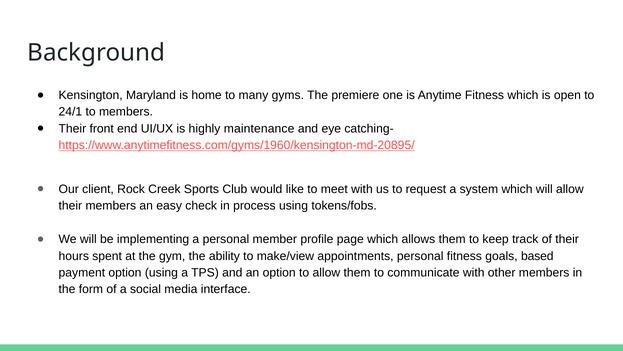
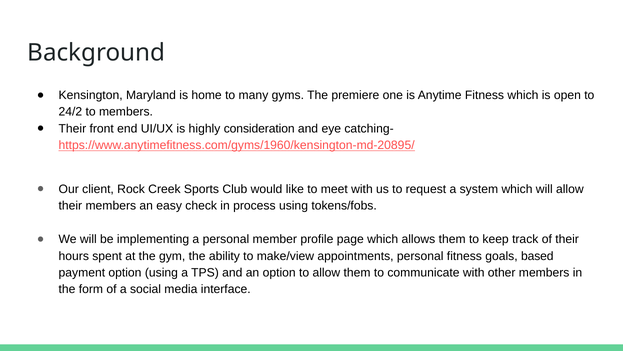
24/1: 24/1 -> 24/2
maintenance: maintenance -> consideration
